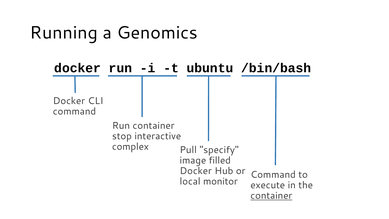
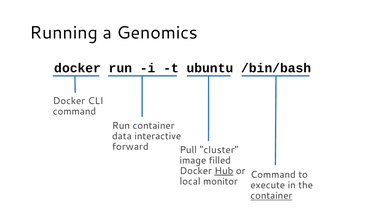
stop: stop -> data
complex: complex -> forward
specify: specify -> cluster
Hub underline: none -> present
